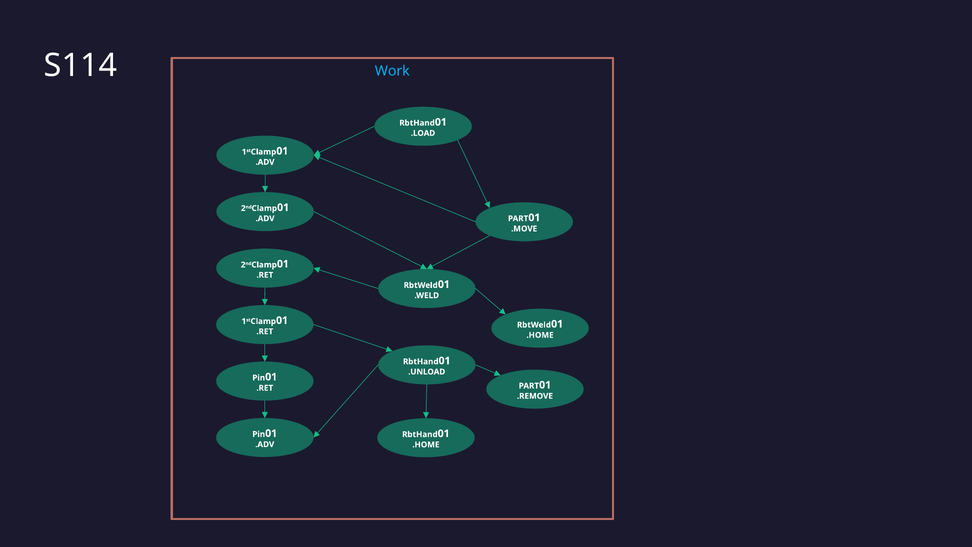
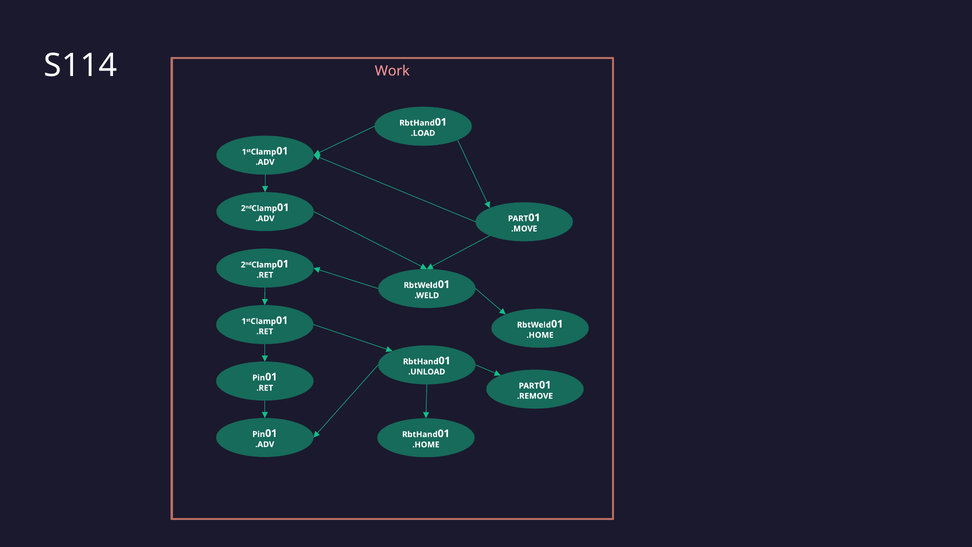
Work colour: light blue -> pink
